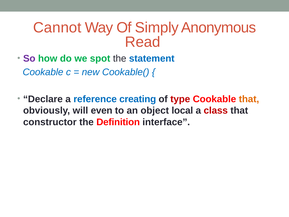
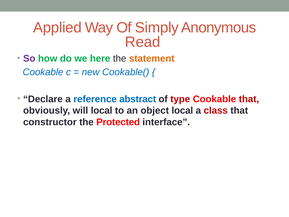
Cannot: Cannot -> Applied
spot: spot -> here
statement colour: blue -> orange
creating: creating -> abstract
that at (249, 99) colour: orange -> red
will even: even -> local
Definition: Definition -> Protected
